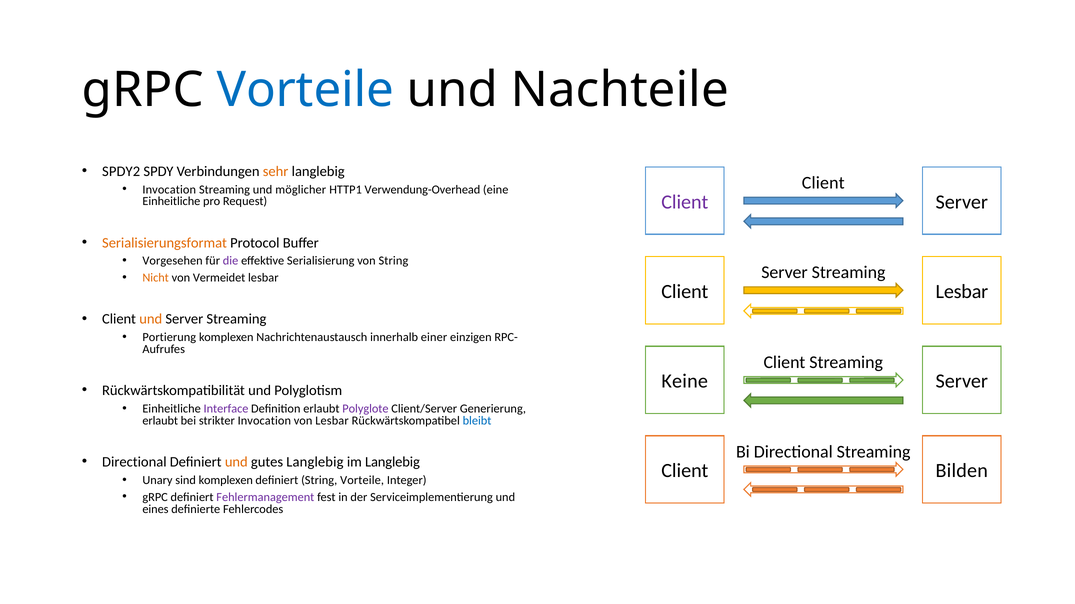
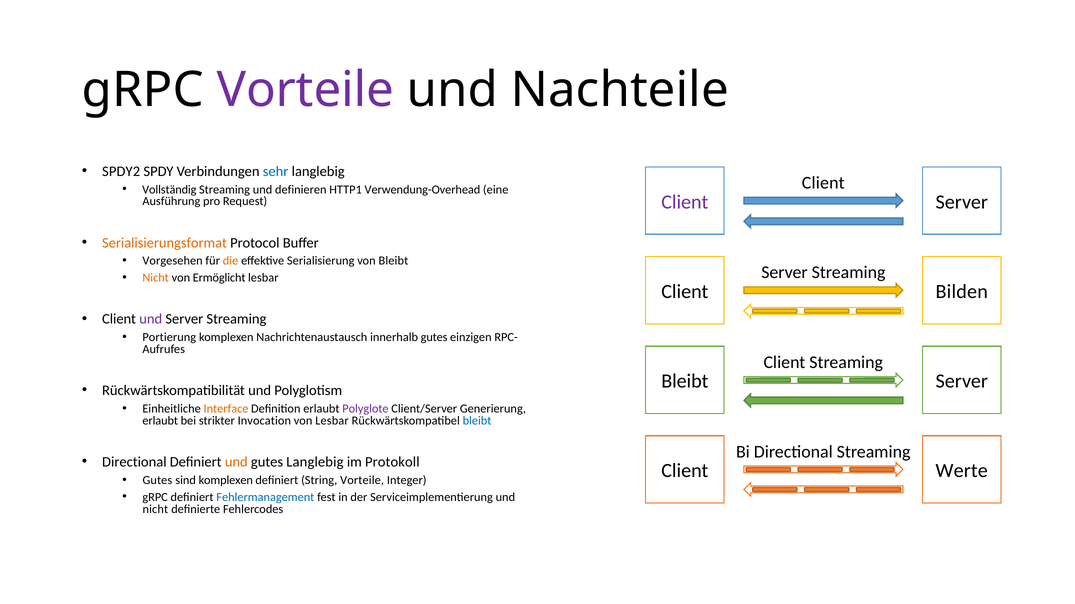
Vorteile at (305, 90) colour: blue -> purple
sehr colour: orange -> blue
Invocation at (169, 190): Invocation -> Vollständig
möglicher: möglicher -> definieren
Einheitliche at (171, 202): Einheitliche -> Ausführung
die colour: purple -> orange
von String: String -> Bleibt
Vermeidet: Vermeidet -> Ermöglicht
Client Lesbar: Lesbar -> Bilden
und at (151, 319) colour: orange -> purple
innerhalb einer: einer -> gutes
Keine at (685, 382): Keine -> Bleibt
Interface colour: purple -> orange
im Langlebig: Langlebig -> Protokoll
Bilden: Bilden -> Werte
Unary at (157, 481): Unary -> Gutes
Fehlermanagement colour: purple -> blue
eines at (155, 510): eines -> nicht
